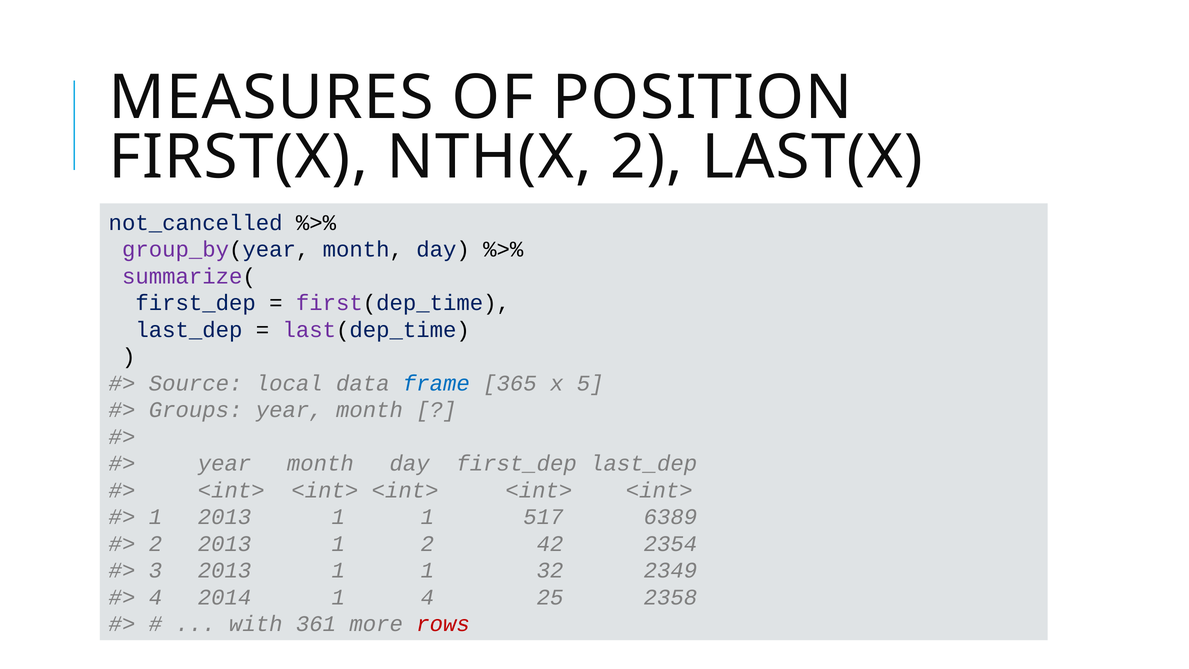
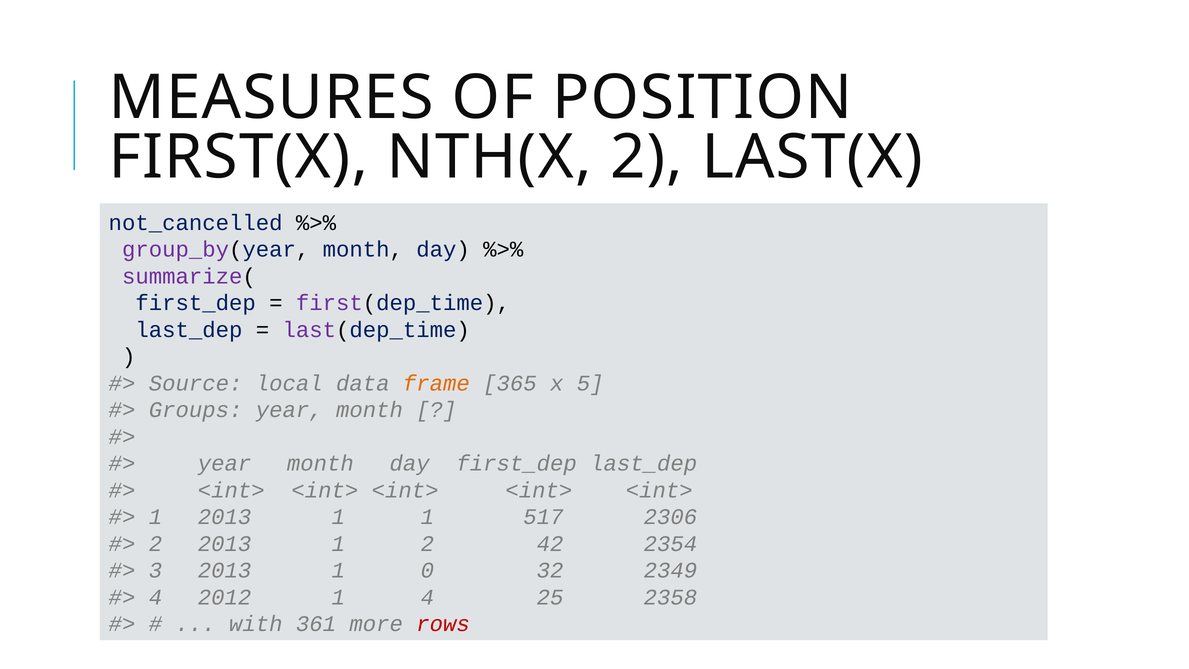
frame colour: blue -> orange
6389: 6389 -> 2306
3 2013 1 1: 1 -> 0
2014: 2014 -> 2012
